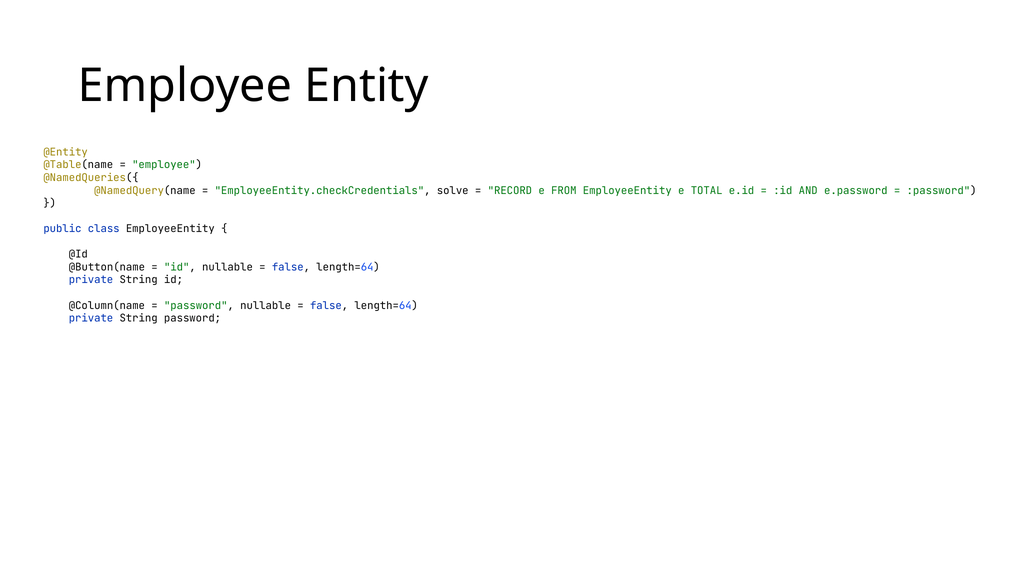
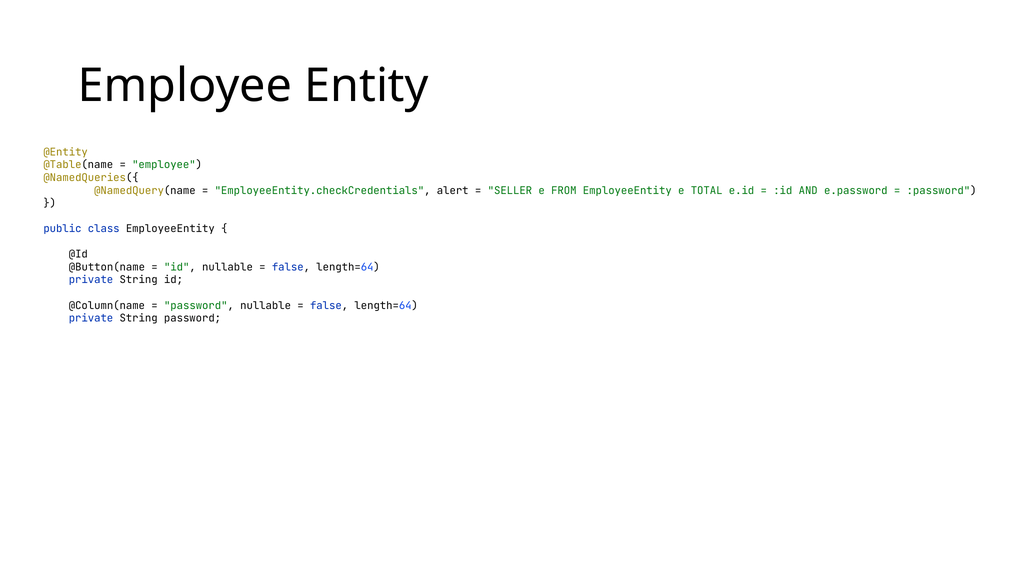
solve: solve -> alert
RECORD: RECORD -> SELLER
